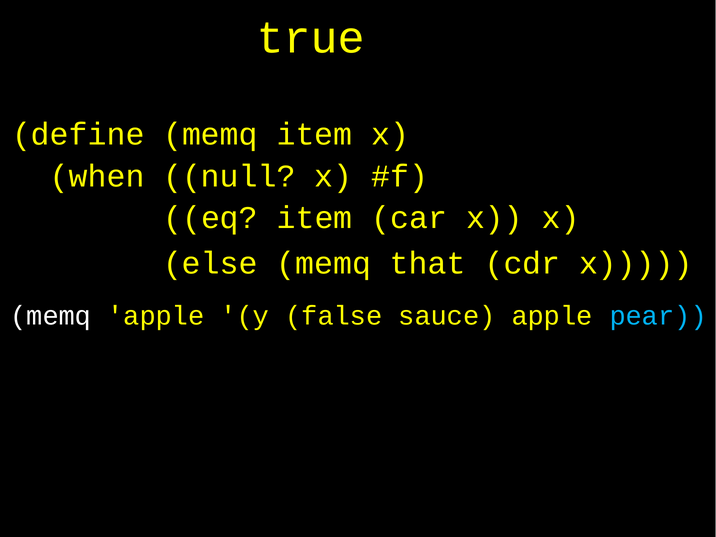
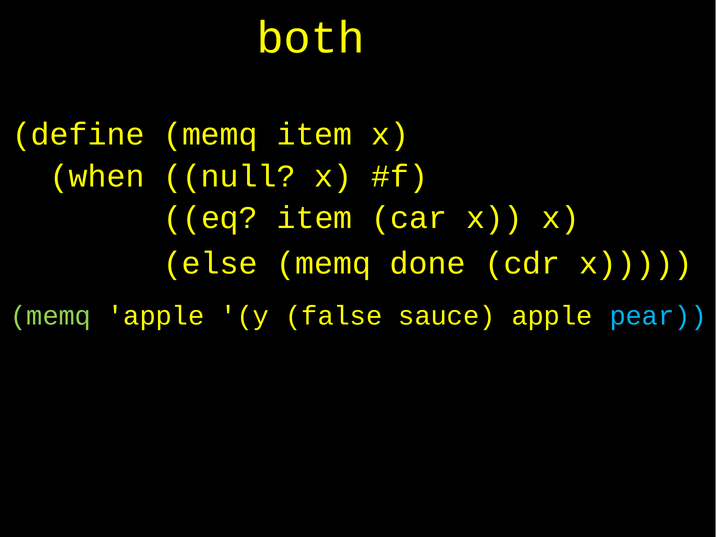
true: true -> both
that: that -> done
memq at (51, 315) colour: white -> light green
